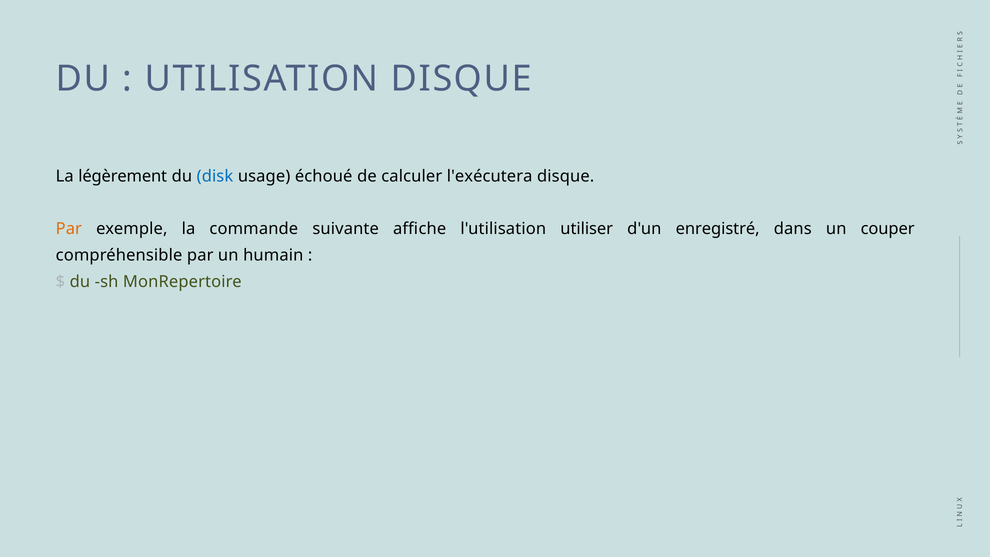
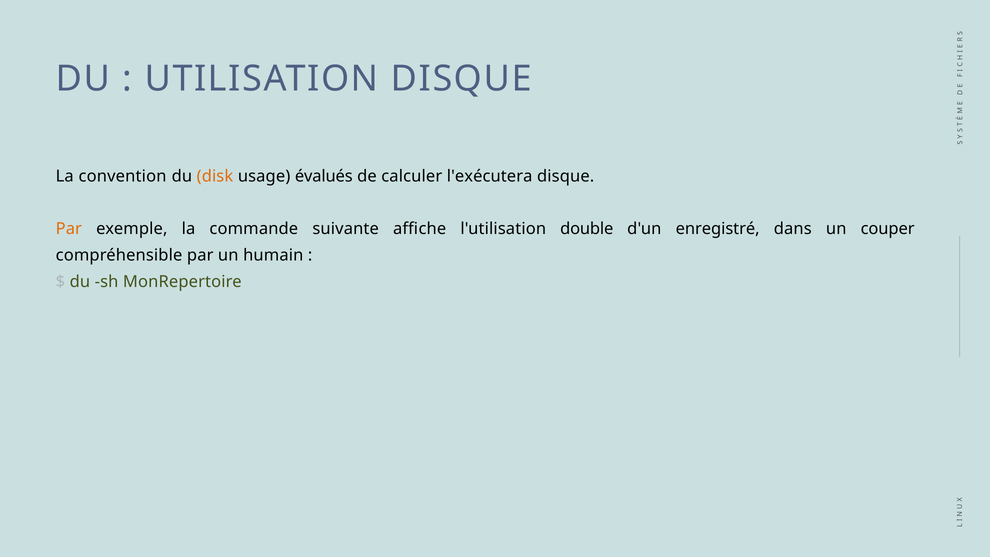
légèrement: légèrement -> convention
disk colour: blue -> orange
échoué: échoué -> évalués
utiliser: utiliser -> double
